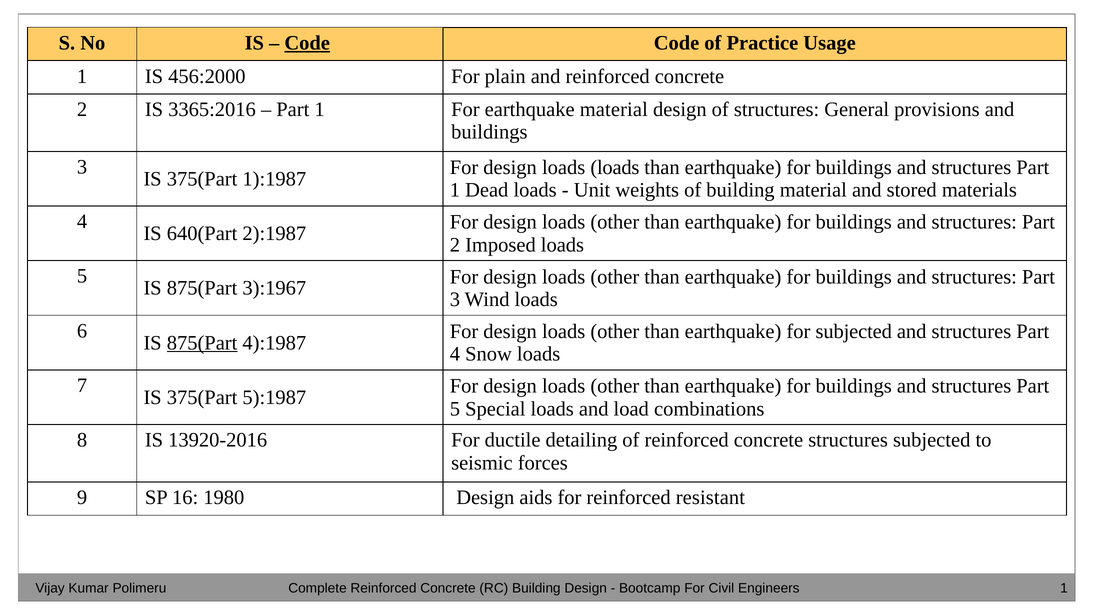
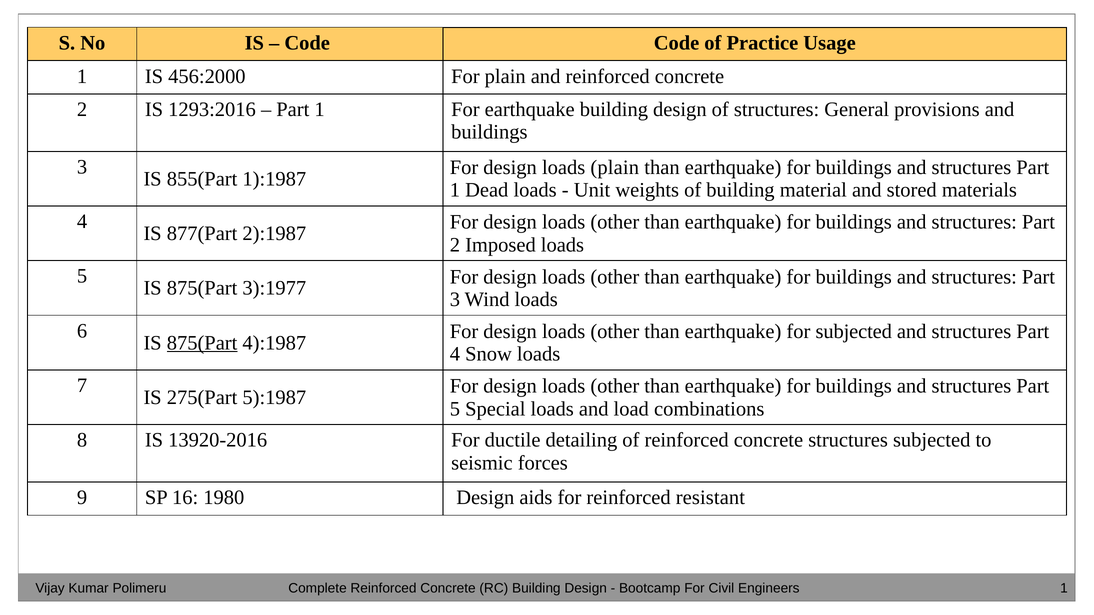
Code at (307, 43) underline: present -> none
3365:2016: 3365:2016 -> 1293:2016
earthquake material: material -> building
loads loads: loads -> plain
375(Part at (202, 179): 375(Part -> 855(Part
640(Part: 640(Part -> 877(Part
3):1967: 3):1967 -> 3):1977
375(Part at (202, 398): 375(Part -> 275(Part
